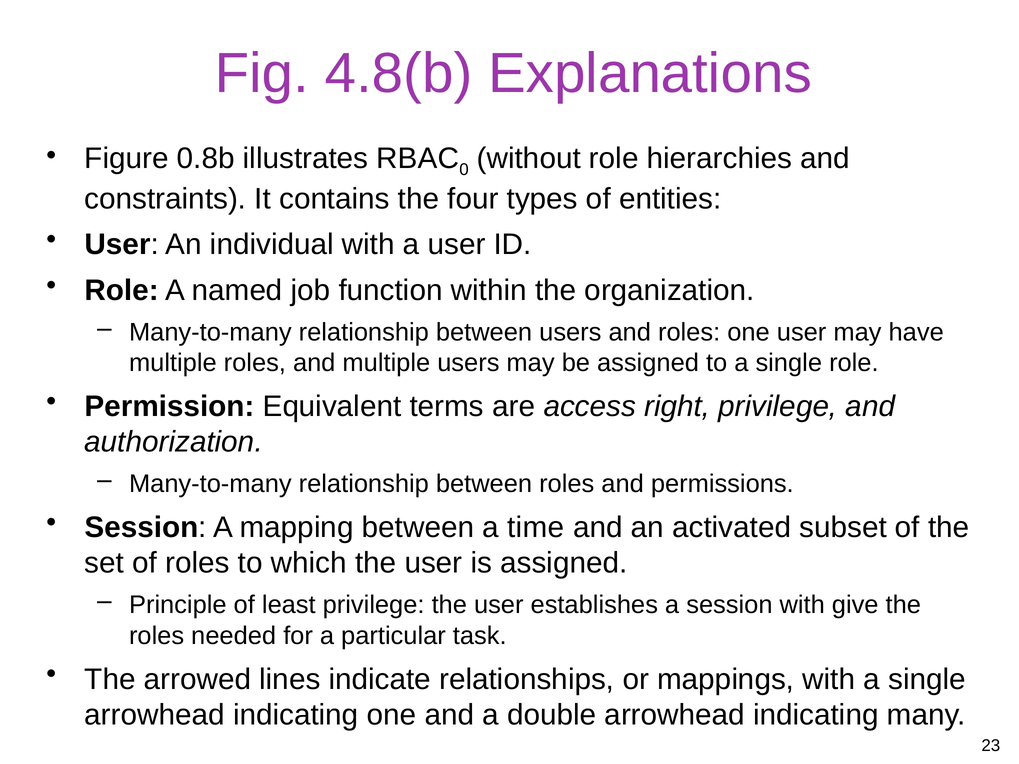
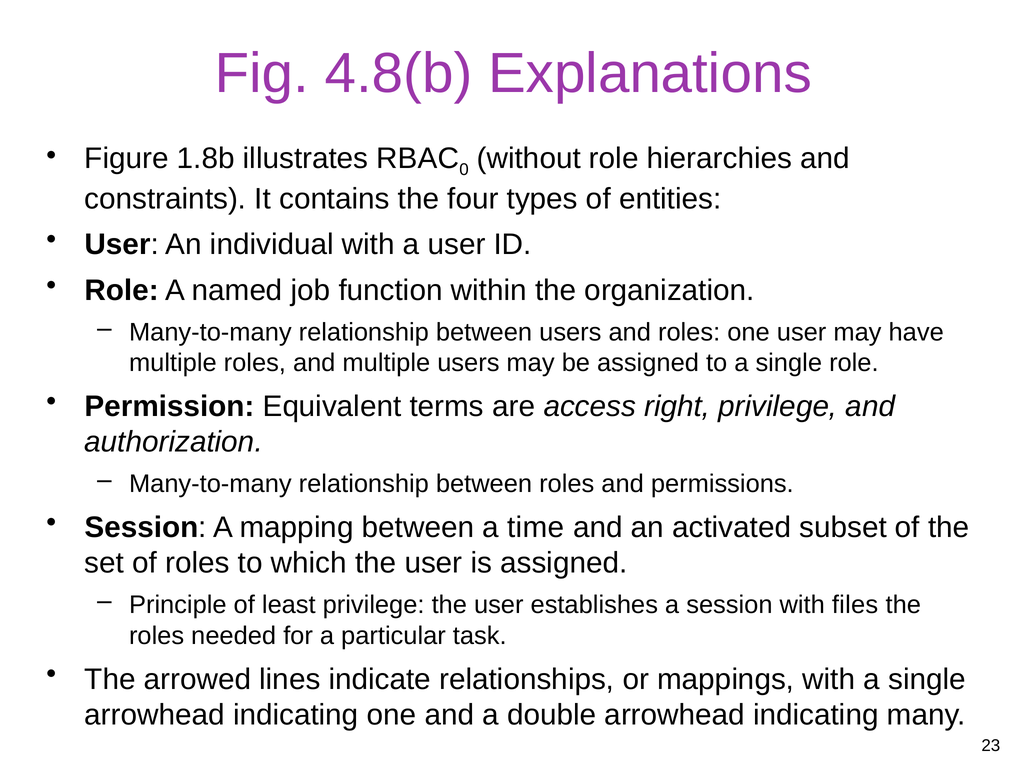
0.8b: 0.8b -> 1.8b
give: give -> files
